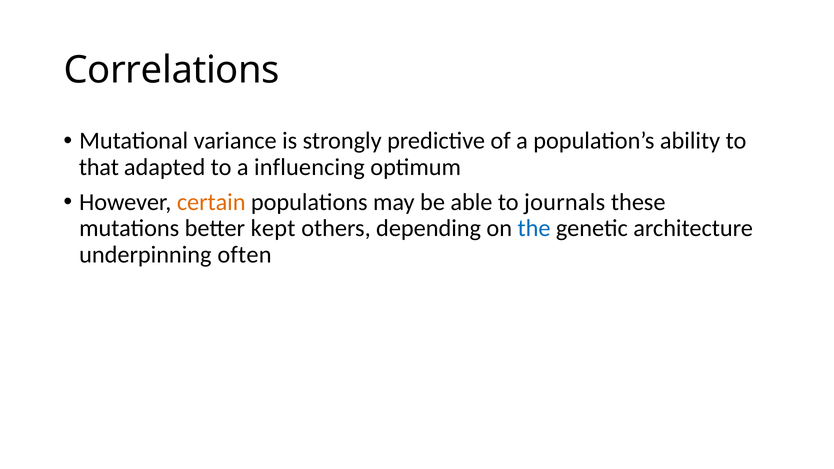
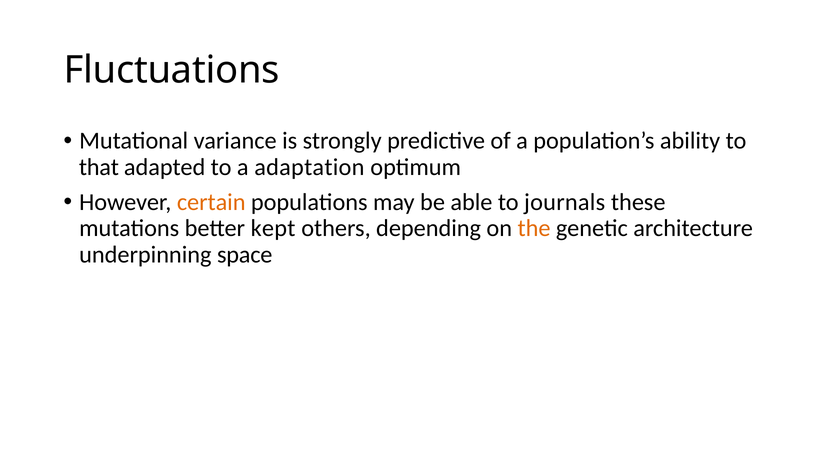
Correlations: Correlations -> Fluctuations
influencing: influencing -> adaptation
the colour: blue -> orange
often: often -> space
